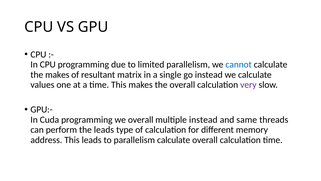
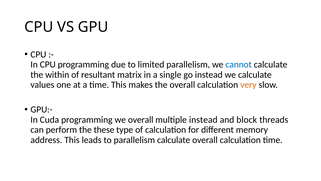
the makes: makes -> within
very colour: purple -> orange
same: same -> block
the leads: leads -> these
